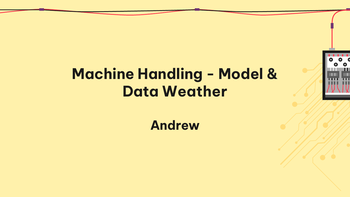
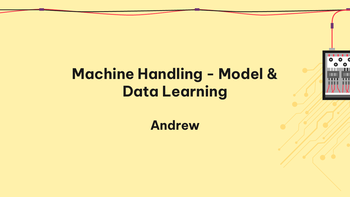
Weather: Weather -> Learning
